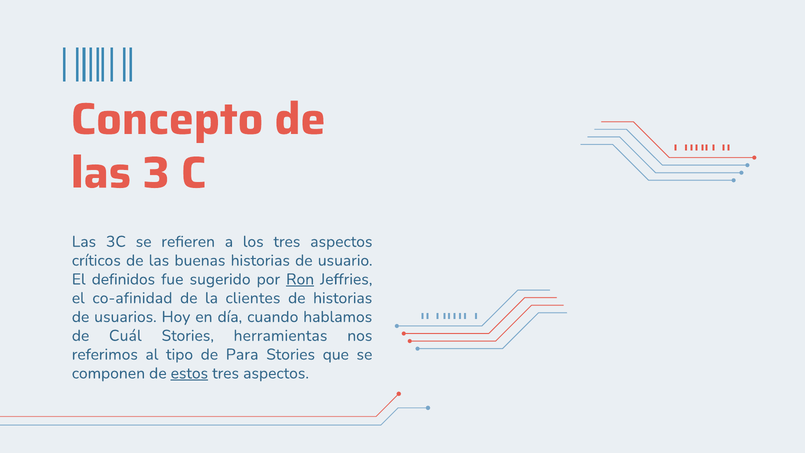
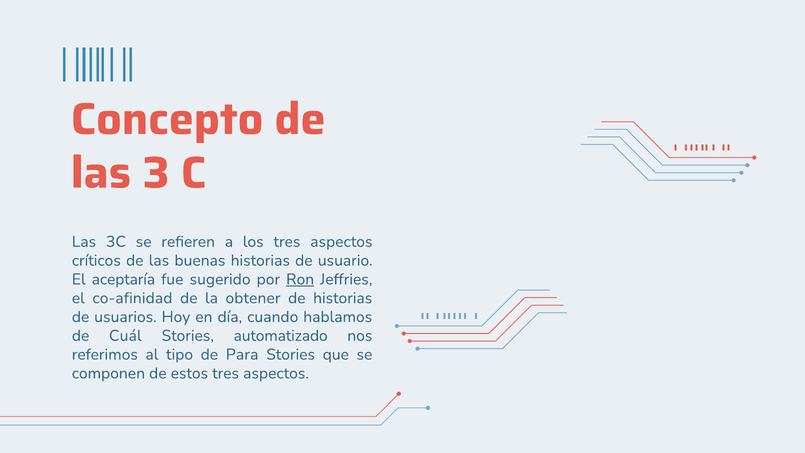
definidos: definidos -> aceptaría
clientes: clientes -> obtener
herramientas: herramientas -> automatizado
estos underline: present -> none
